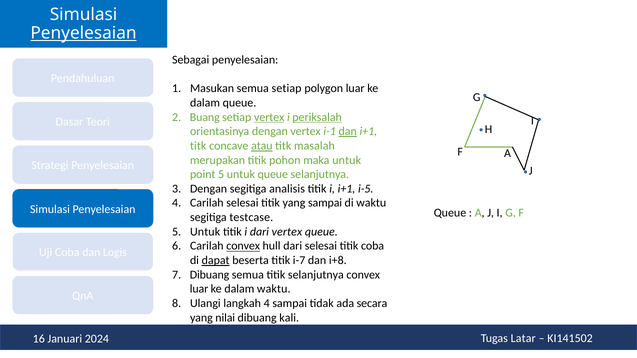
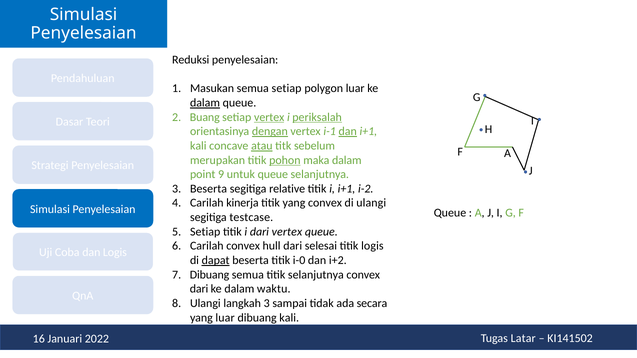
Penyelesaian at (84, 33) underline: present -> none
Sebagai: Sebagai -> Reduksi
dalam at (205, 103) underline: none -> present
dengan at (270, 132) underline: none -> present
titk at (198, 146): titk -> kali
masalah: masalah -> sebelum
pohon underline: none -> present
maka untuk: untuk -> dalam
point 5: 5 -> 9
Dengan at (209, 189): Dengan -> Beserta
analisis: analisis -> relative
i-5: i-5 -> i-2
Carilah selesai: selesai -> kinerja
yang sampai: sampai -> convex
di waktu: waktu -> ulangi
Untuk at (205, 232): Untuk -> Setiap
convex at (243, 246) underline: present -> none
titik coba: coba -> logis
i-7: i-7 -> i-0
i+8: i+8 -> i+2
luar at (199, 289): luar -> dari
langkah 4: 4 -> 3
yang nilai: nilai -> luar
2024: 2024 -> 2022
